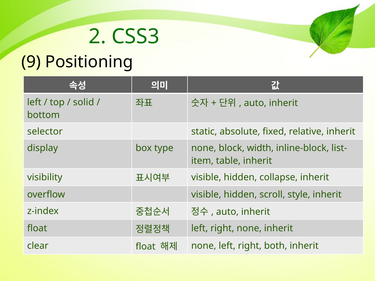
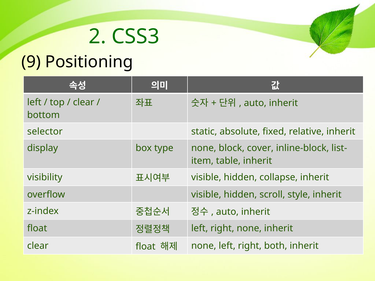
solid at (84, 102): solid -> clear
width: width -> cover
